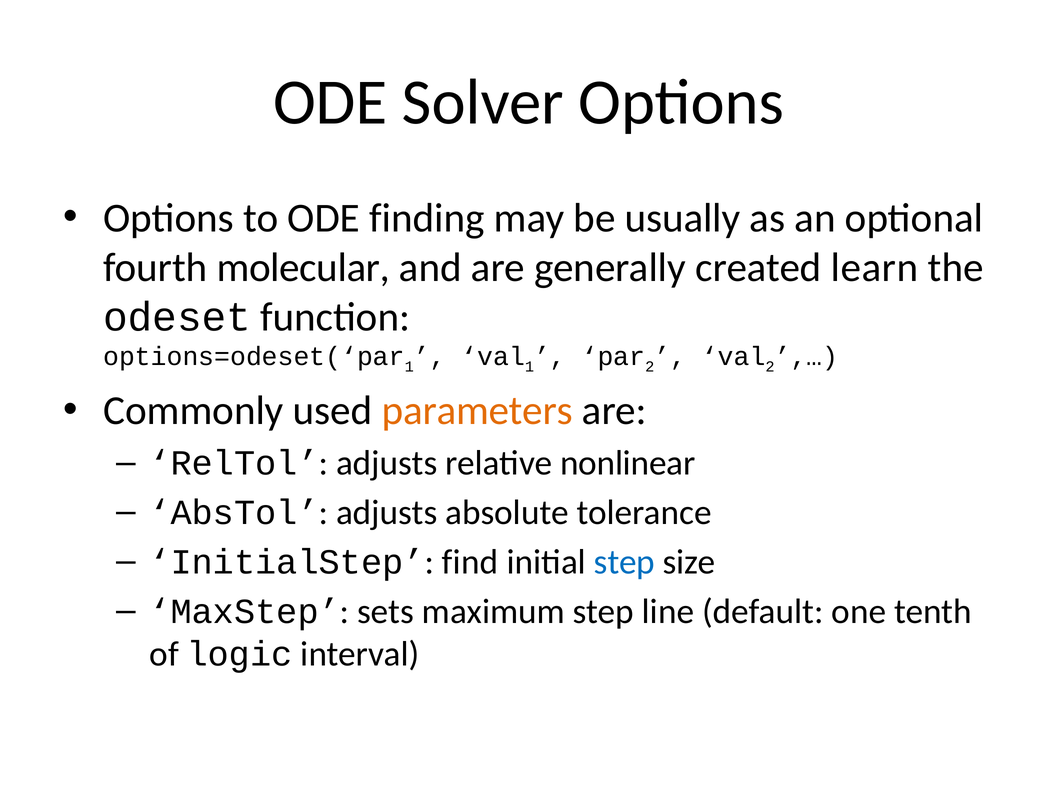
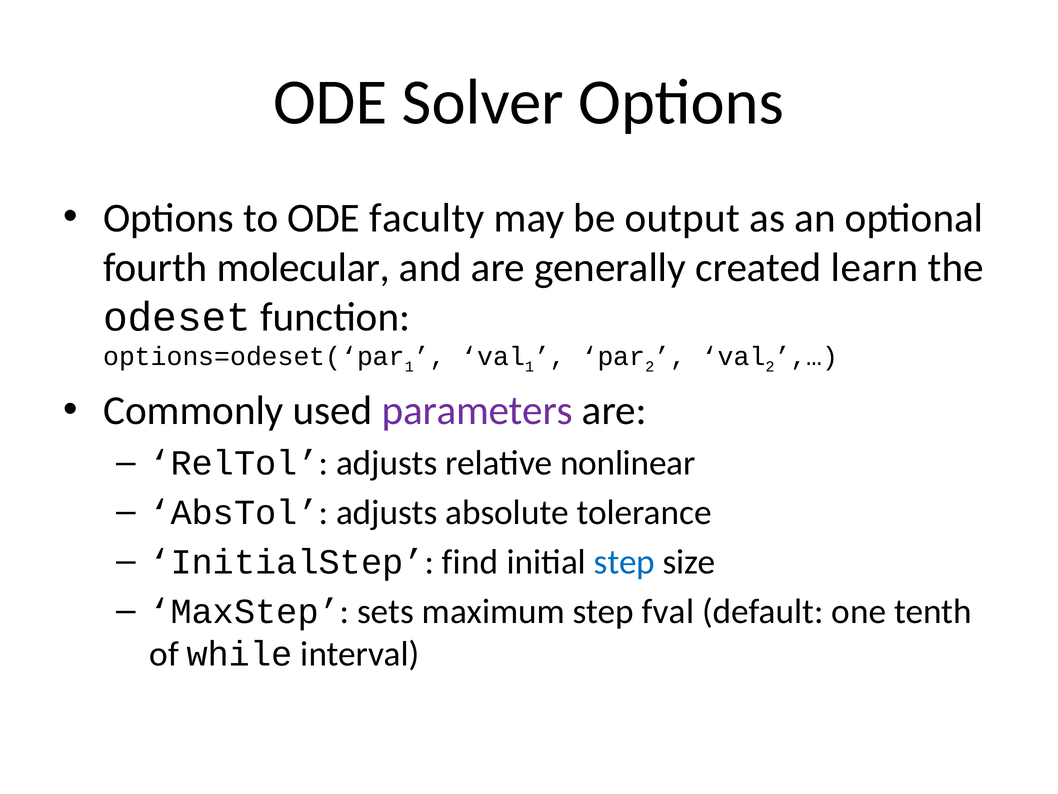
finding: finding -> faculty
usually: usually -> output
parameters colour: orange -> purple
line: line -> fval
logic: logic -> while
